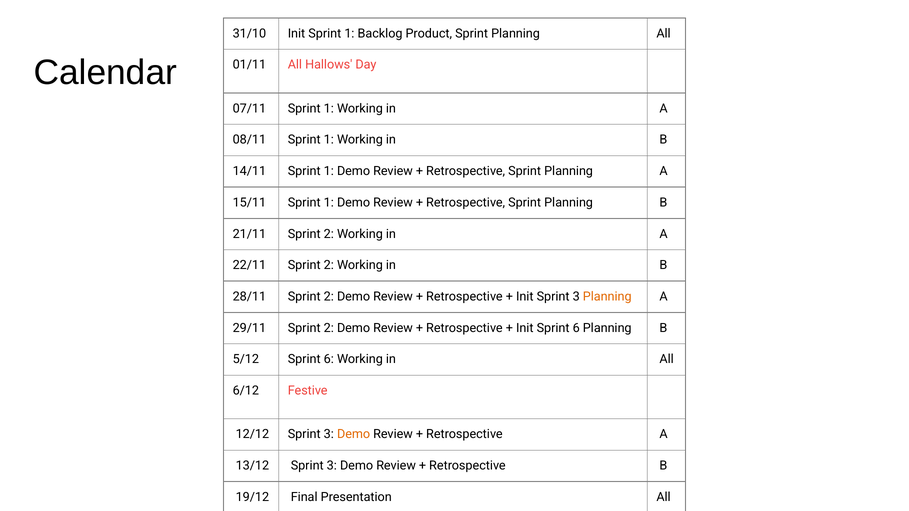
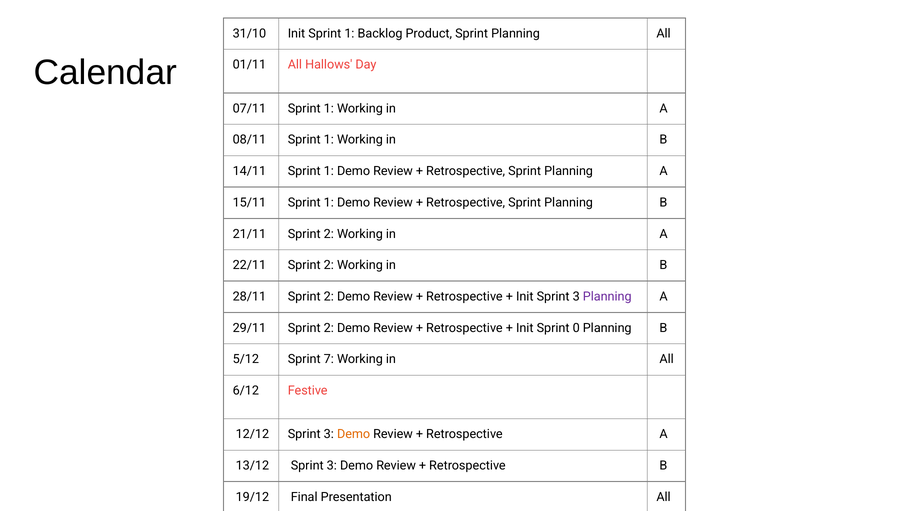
Planning at (607, 297) colour: orange -> purple
Init Sprint 6: 6 -> 0
5/12 Sprint 6: 6 -> 7
